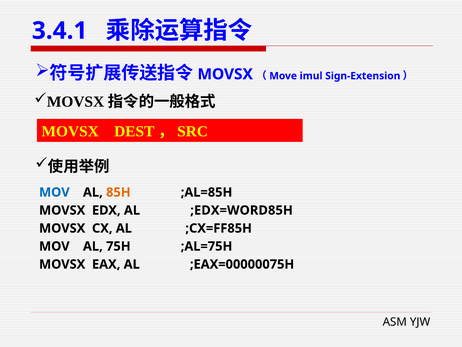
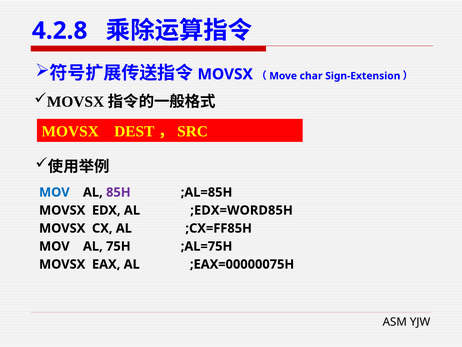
3.4.1: 3.4.1 -> 4.2.8
imul: imul -> char
85H colour: orange -> purple
